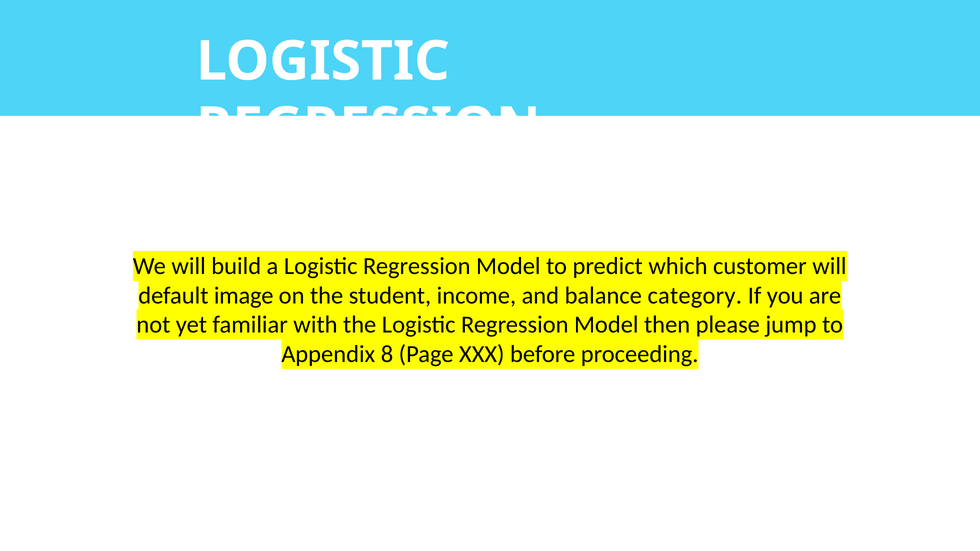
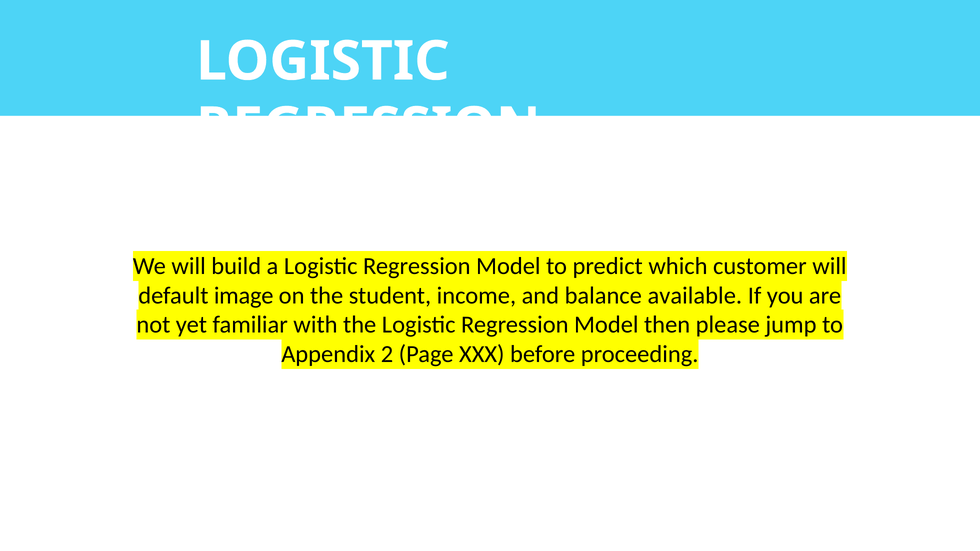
category: category -> available
8: 8 -> 2
